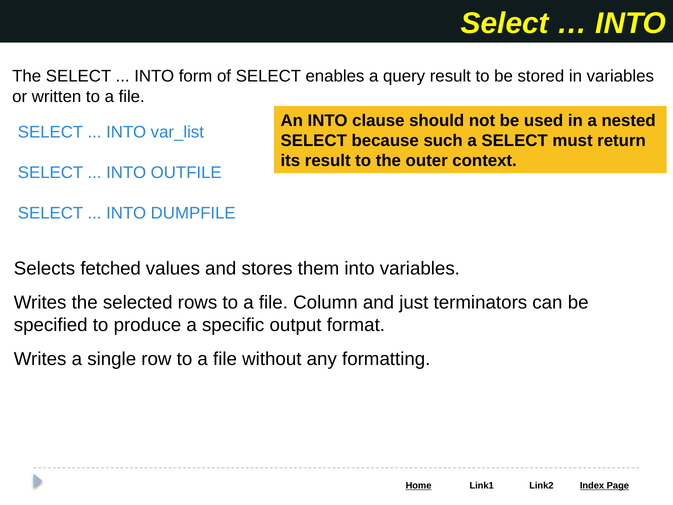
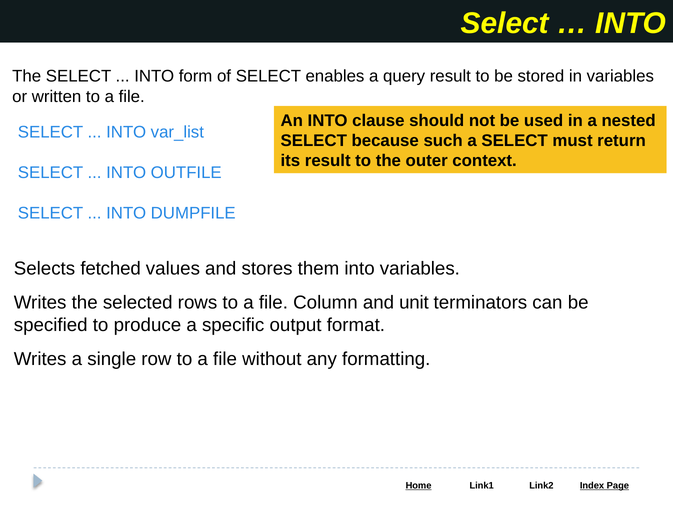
just: just -> unit
